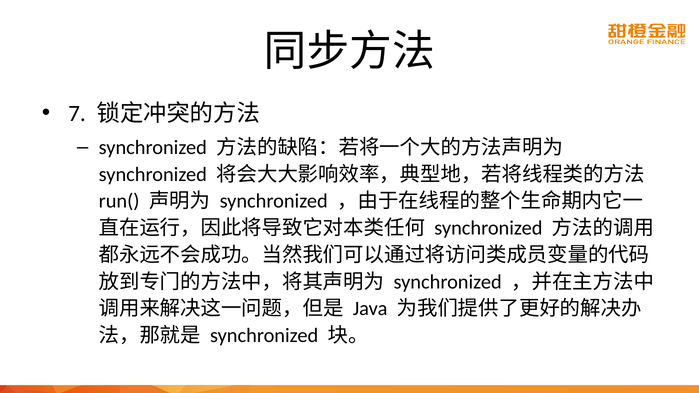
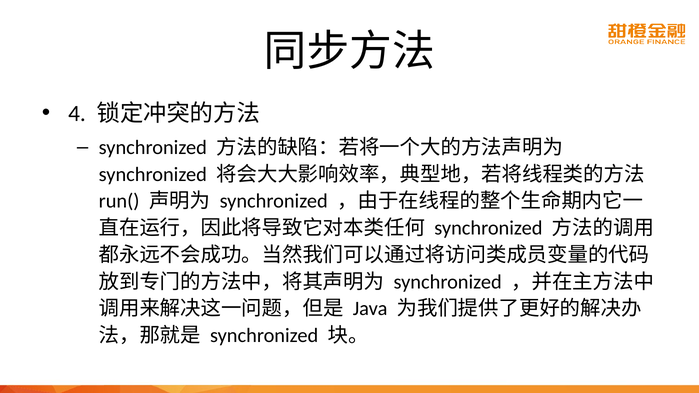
7: 7 -> 4
